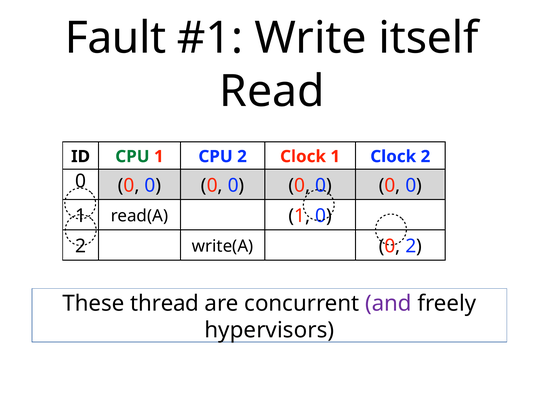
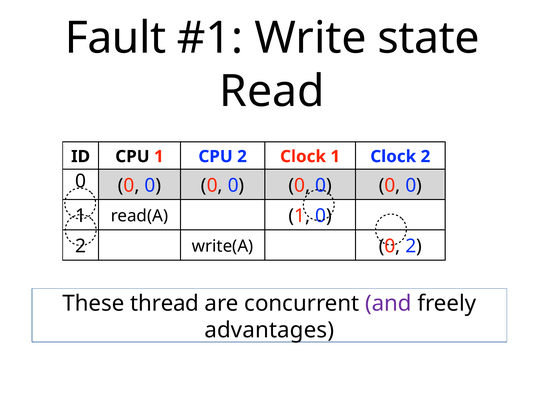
itself: itself -> state
CPU at (132, 157) colour: green -> black
hypervisors: hypervisors -> advantages
